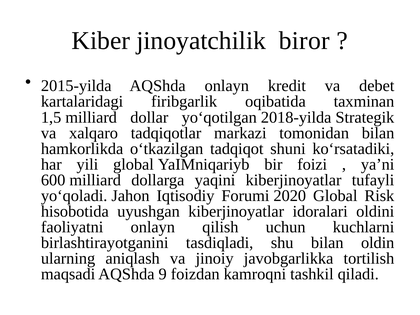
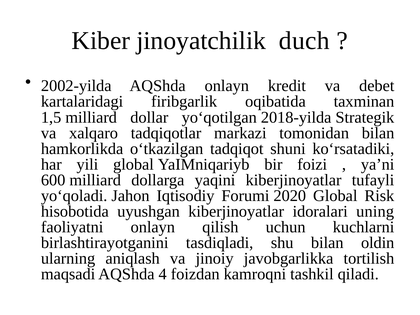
biror: biror -> duch
2015-yilda: 2015-yilda -> 2002-yilda
oldini: oldini -> uning
9: 9 -> 4
